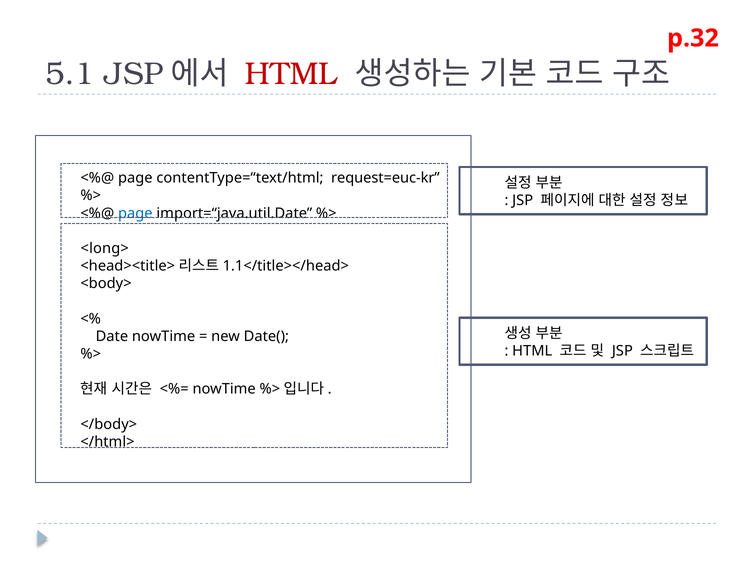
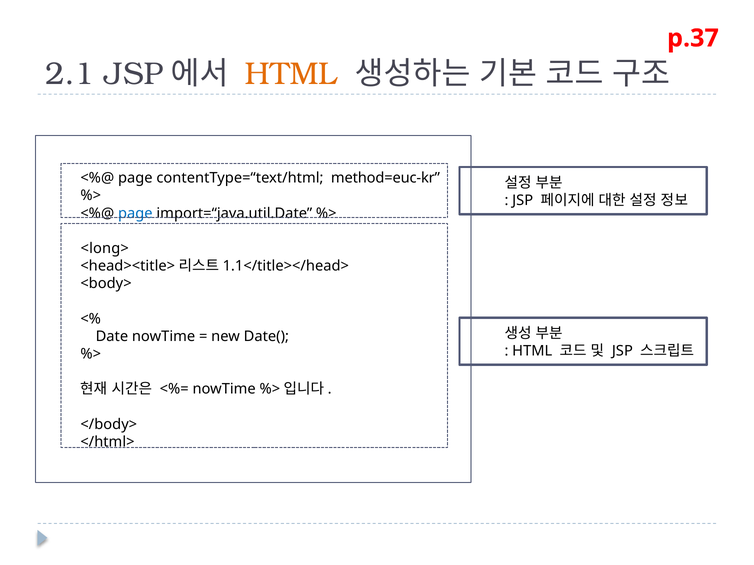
p.32: p.32 -> p.37
5.1: 5.1 -> 2.1
HTML at (291, 74) colour: red -> orange
request=euc-kr: request=euc-kr -> method=euc-kr
